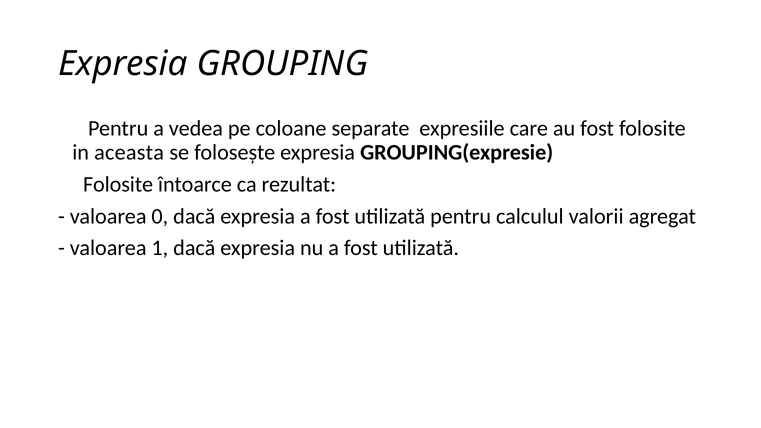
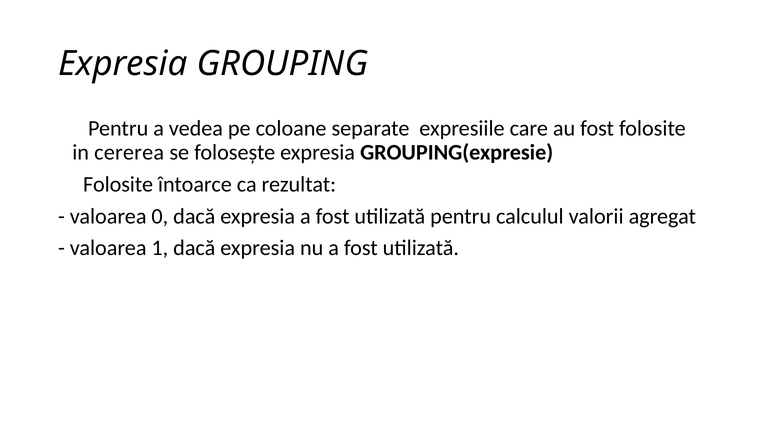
aceasta: aceasta -> cererea
